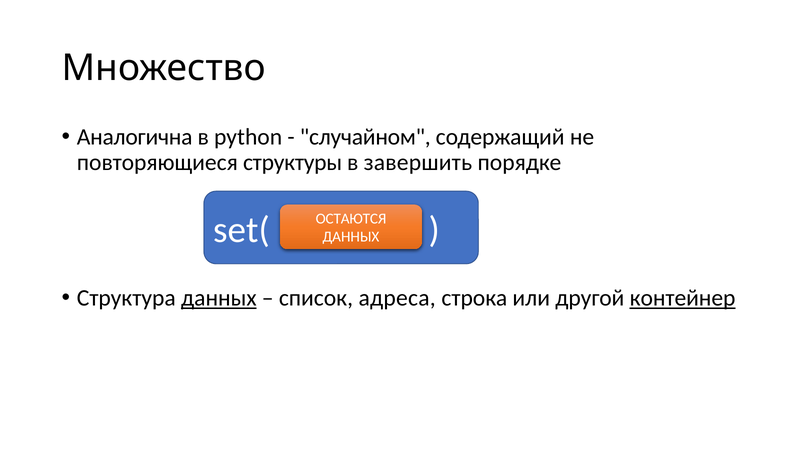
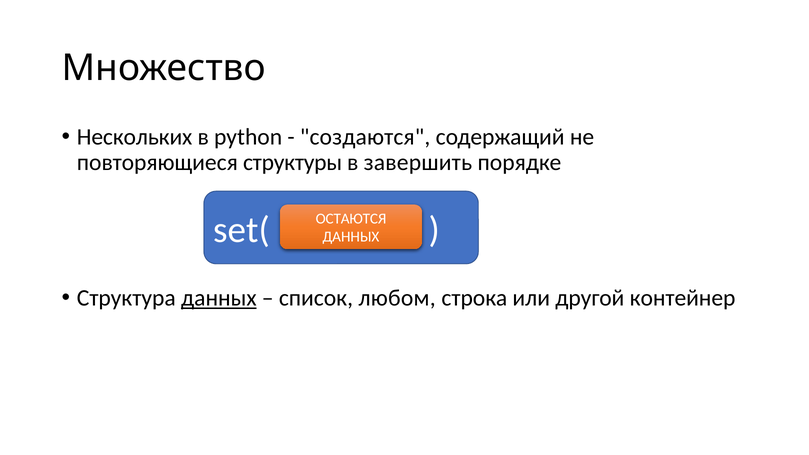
Аналогична: Аналогична -> Нескольких
случайном: случайном -> создаются
адреса: адреса -> любом
контейнер underline: present -> none
